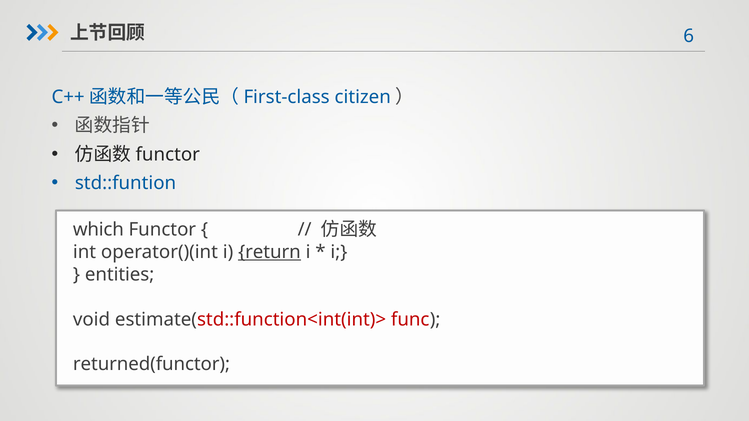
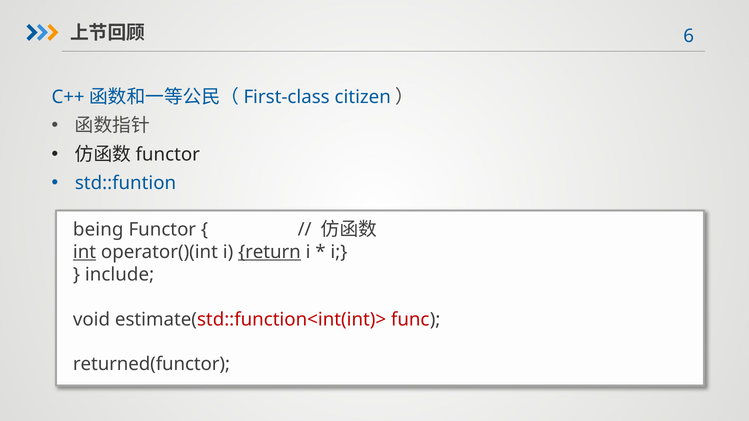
which: which -> being
int underline: none -> present
entities: entities -> include
